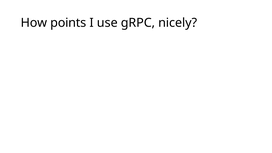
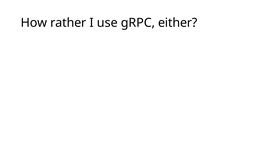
points: points -> rather
nicely: nicely -> either
